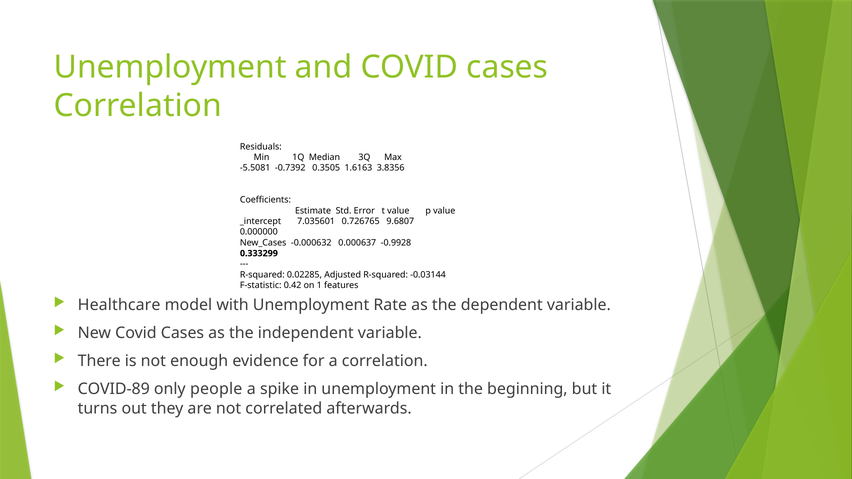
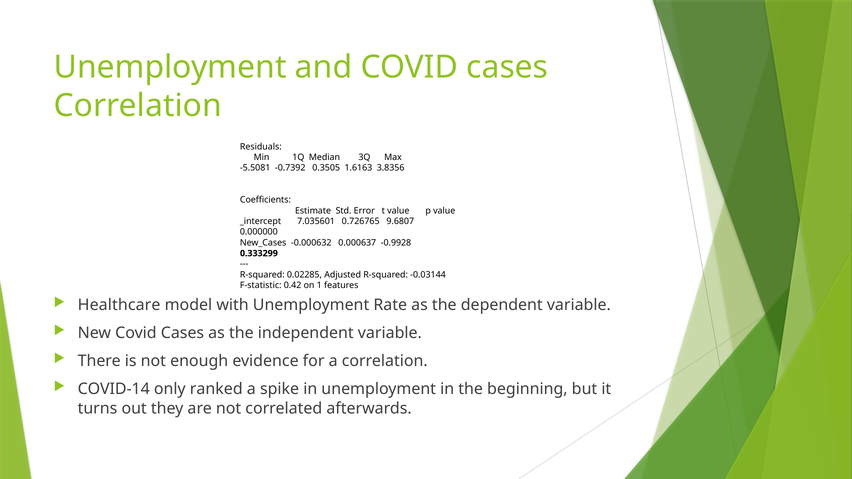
COVID-89: COVID-89 -> COVID-14
people: people -> ranked
